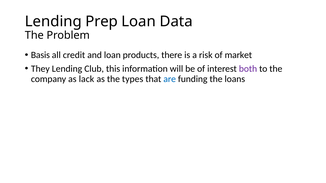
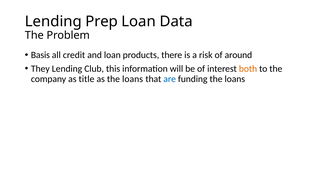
market: market -> around
both colour: purple -> orange
lack: lack -> title
as the types: types -> loans
